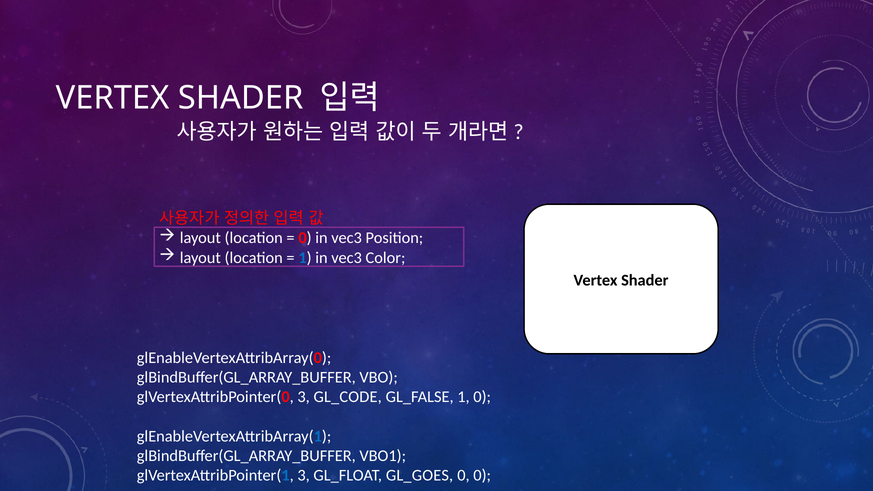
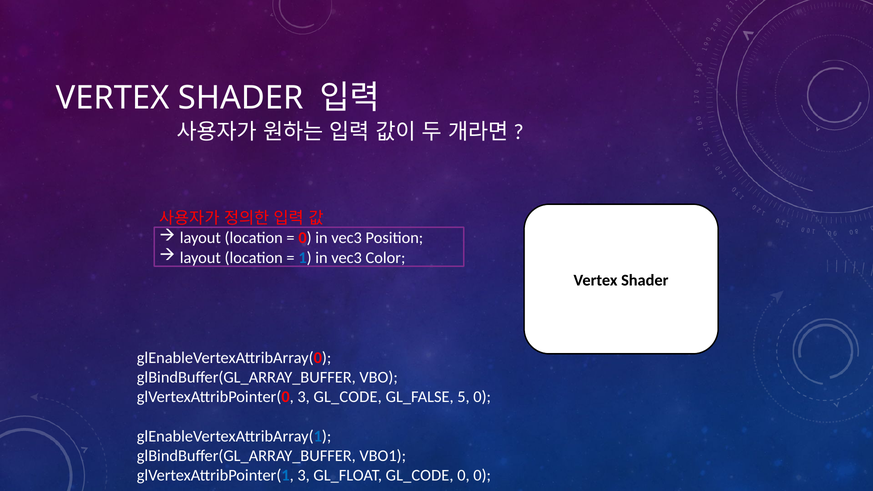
GL_FALSE 1: 1 -> 5
GL_FLOAT GL_GOES: GL_GOES -> GL_CODE
